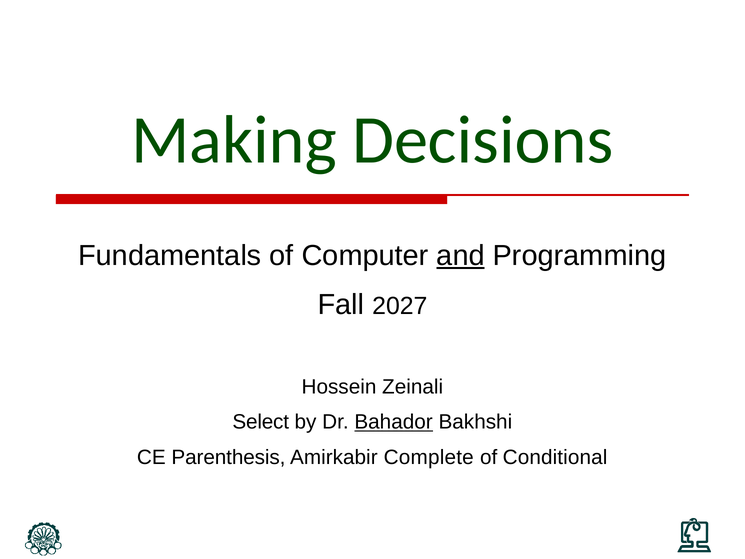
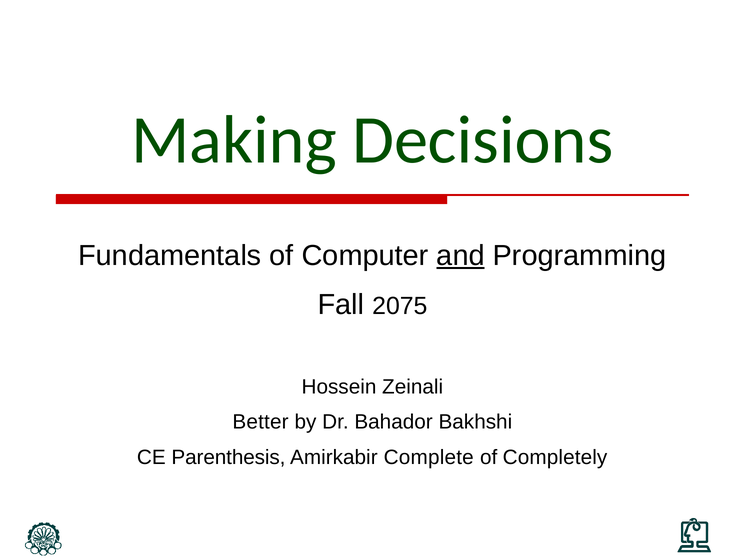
2027: 2027 -> 2075
Select: Select -> Better
Bahador underline: present -> none
Conditional: Conditional -> Completely
